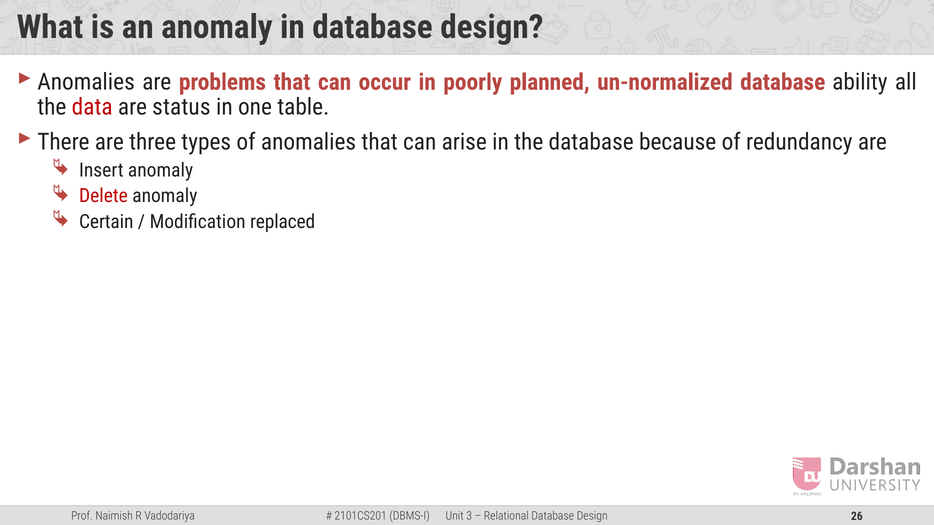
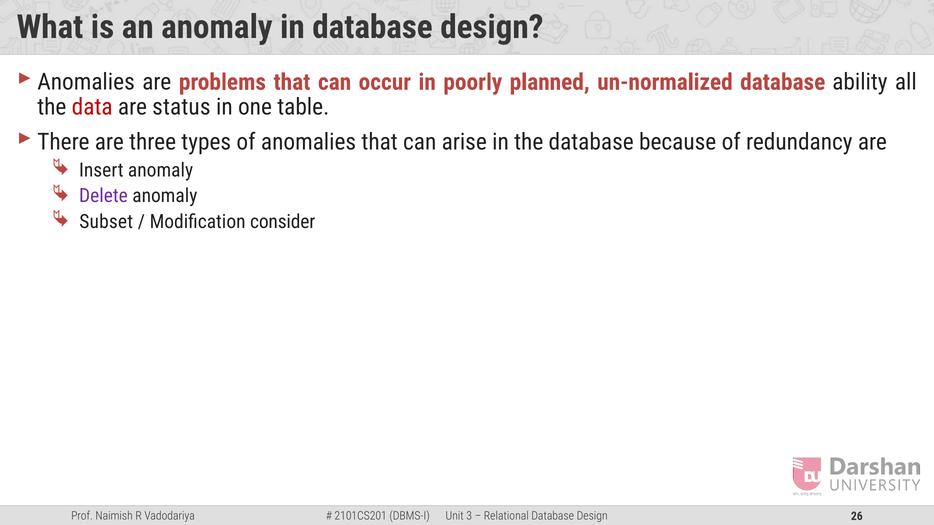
Delete colour: red -> purple
Certain: Certain -> Subset
replaced: replaced -> consider
